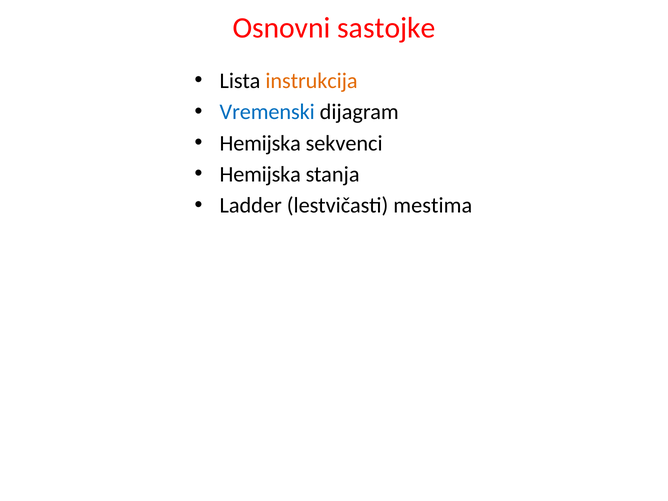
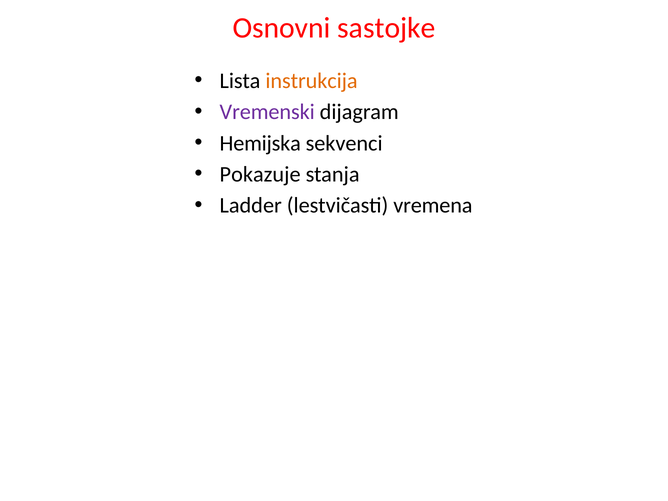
Vremenski colour: blue -> purple
Hemijska at (260, 174): Hemijska -> Pokazuje
mestima: mestima -> vremena
